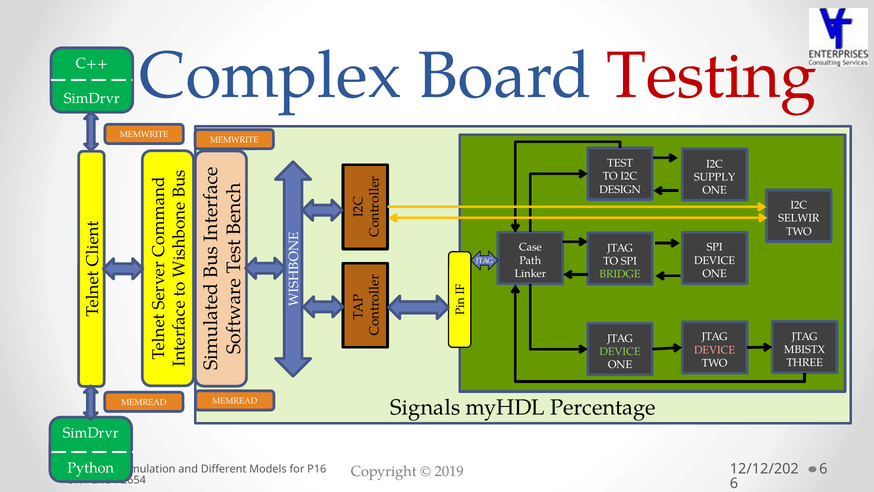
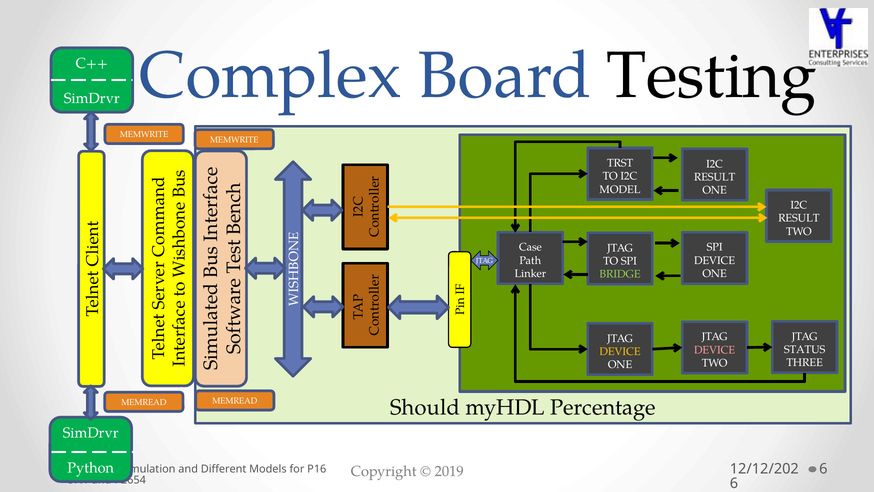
Testing colour: red -> black
TEST: TEST -> TRST
SUPPLY at (715, 177): SUPPLY -> RESULT
DESIGN: DESIGN -> MODEL
SELWIR at (799, 218): SELWIR -> RESULT
MBISTX: MBISTX -> STATUS
DEVICE at (620, 351) colour: light green -> yellow
Signals: Signals -> Should
